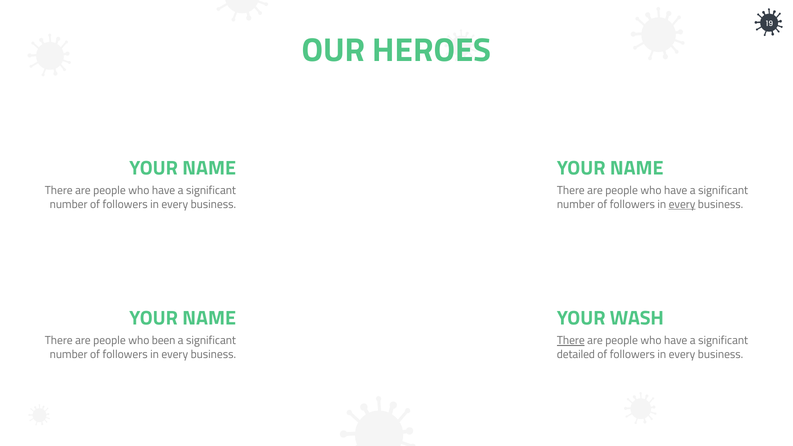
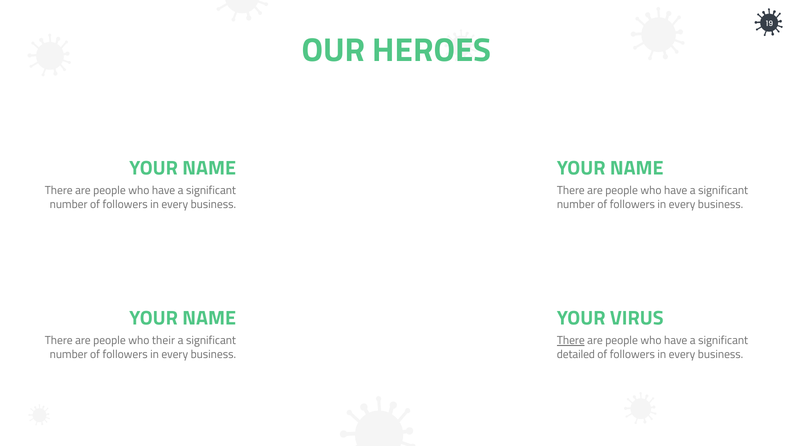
every at (682, 204) underline: present -> none
WASH: WASH -> VIRUS
been: been -> their
